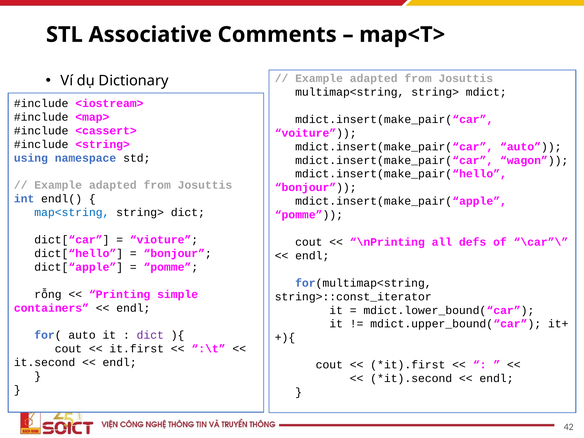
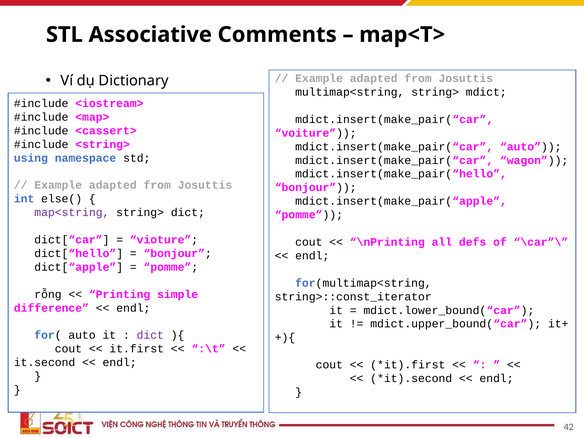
endl(: endl( -> else(
map<string colour: blue -> purple
containers: containers -> difference
